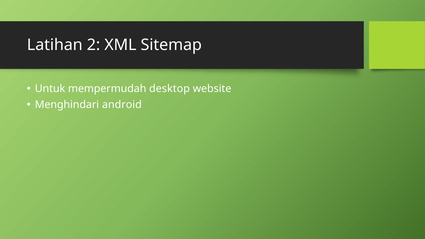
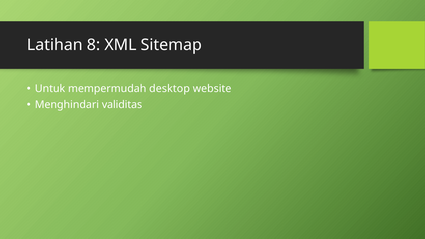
2: 2 -> 8
android: android -> validitas
